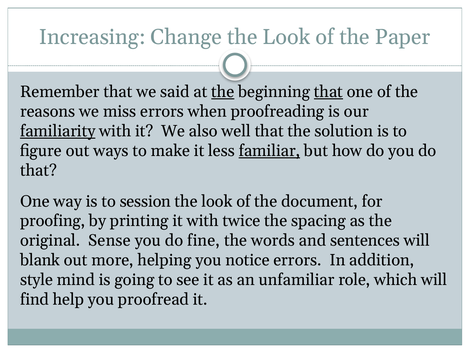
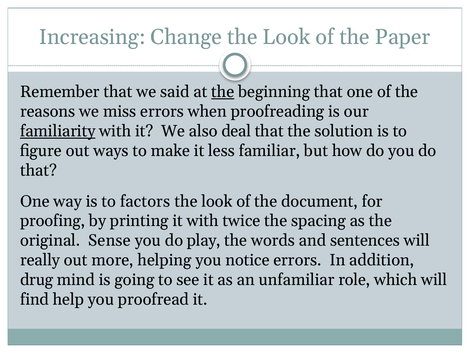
that at (328, 92) underline: present -> none
well: well -> deal
familiar underline: present -> none
session: session -> factors
fine: fine -> play
blank: blank -> really
style: style -> drug
